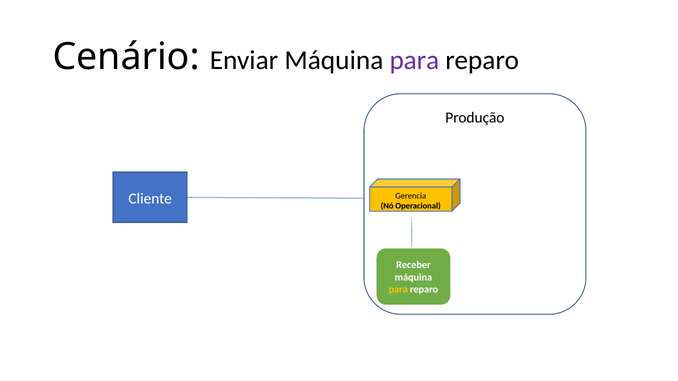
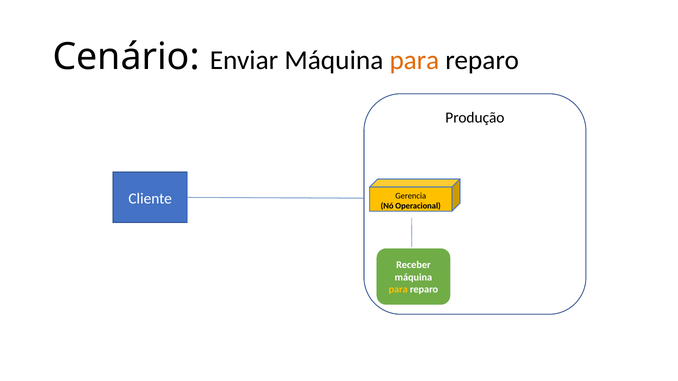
para at (414, 60) colour: purple -> orange
